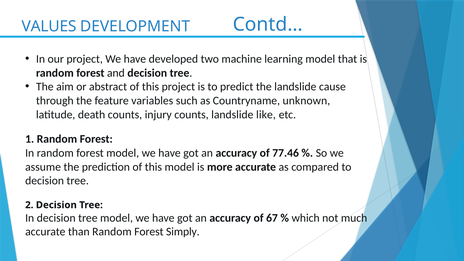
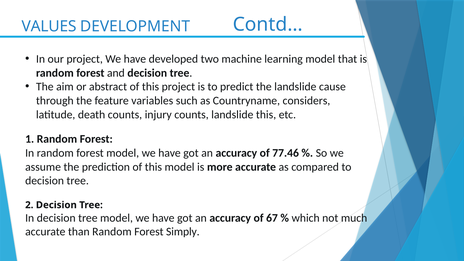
unknown: unknown -> considers
landslide like: like -> this
